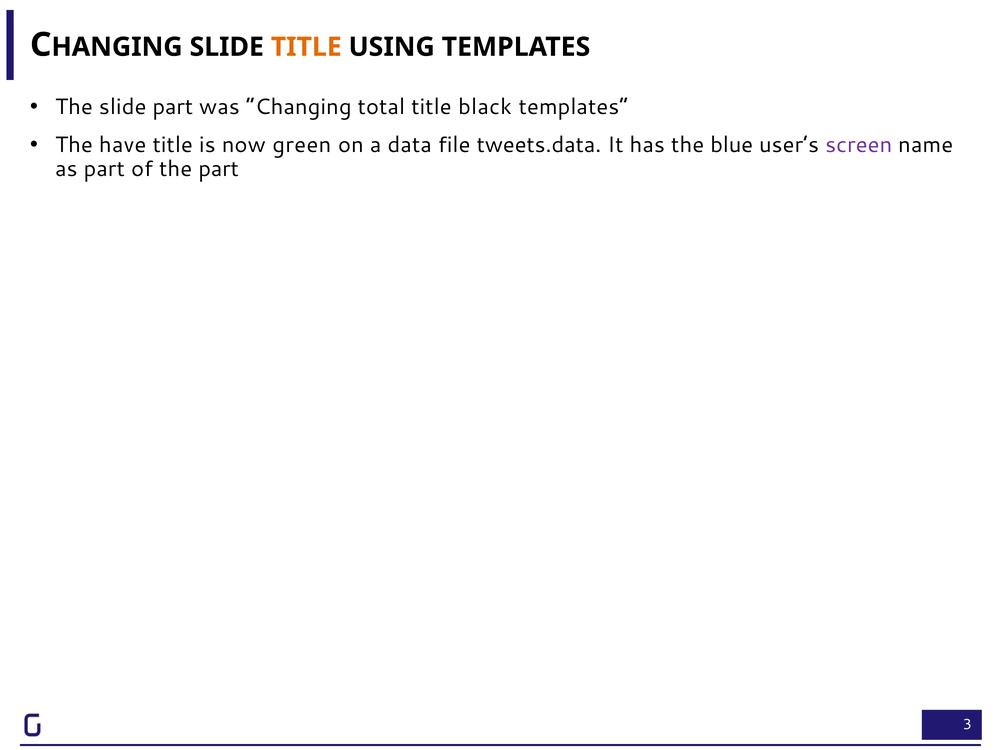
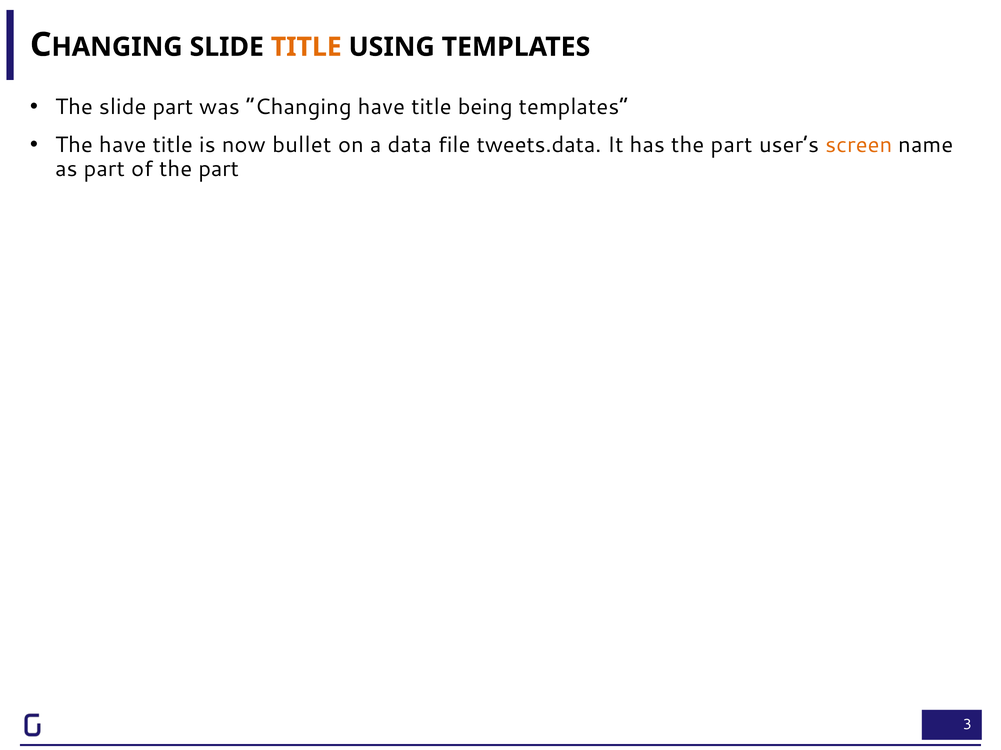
Changing total: total -> have
black: black -> being
green: green -> bullet
has the blue: blue -> part
screen colour: purple -> orange
